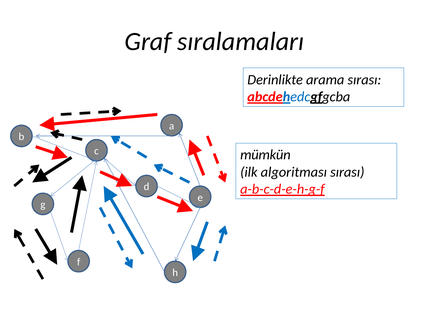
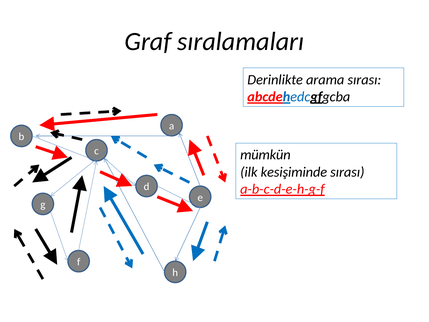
algoritması: algoritması -> kesişiminde
